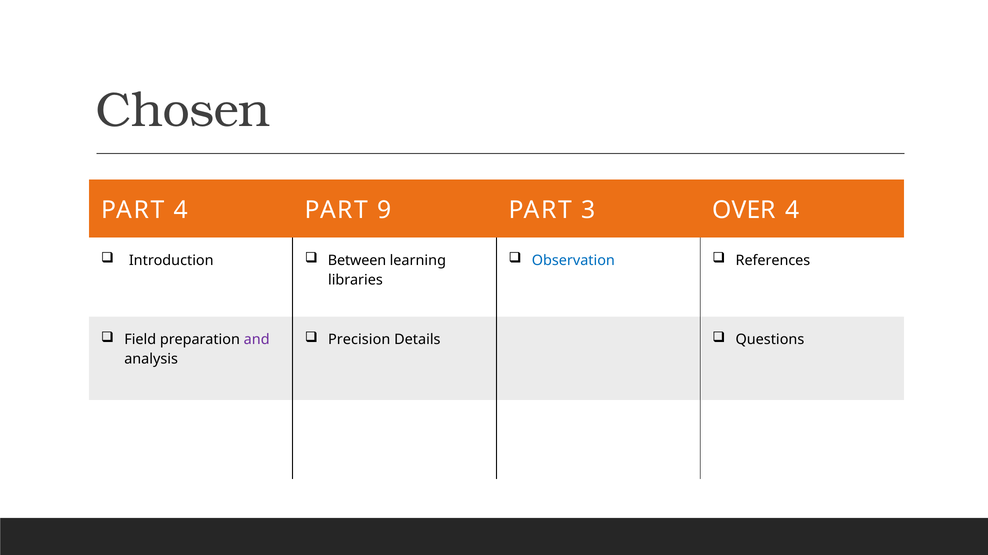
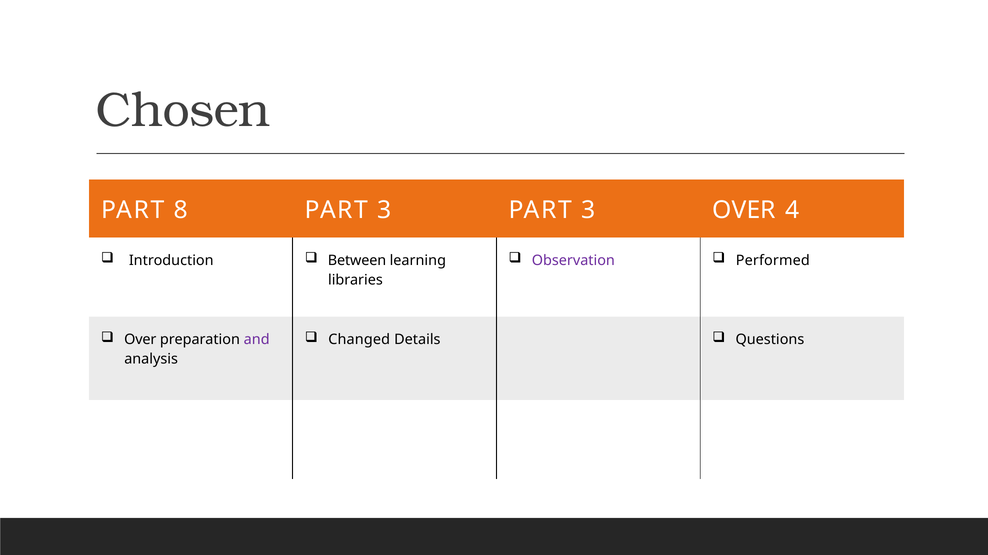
PART 4: 4 -> 8
9 at (385, 210): 9 -> 3
Observation colour: blue -> purple
References: References -> Performed
Field at (140, 340): Field -> Over
Precision: Precision -> Changed
